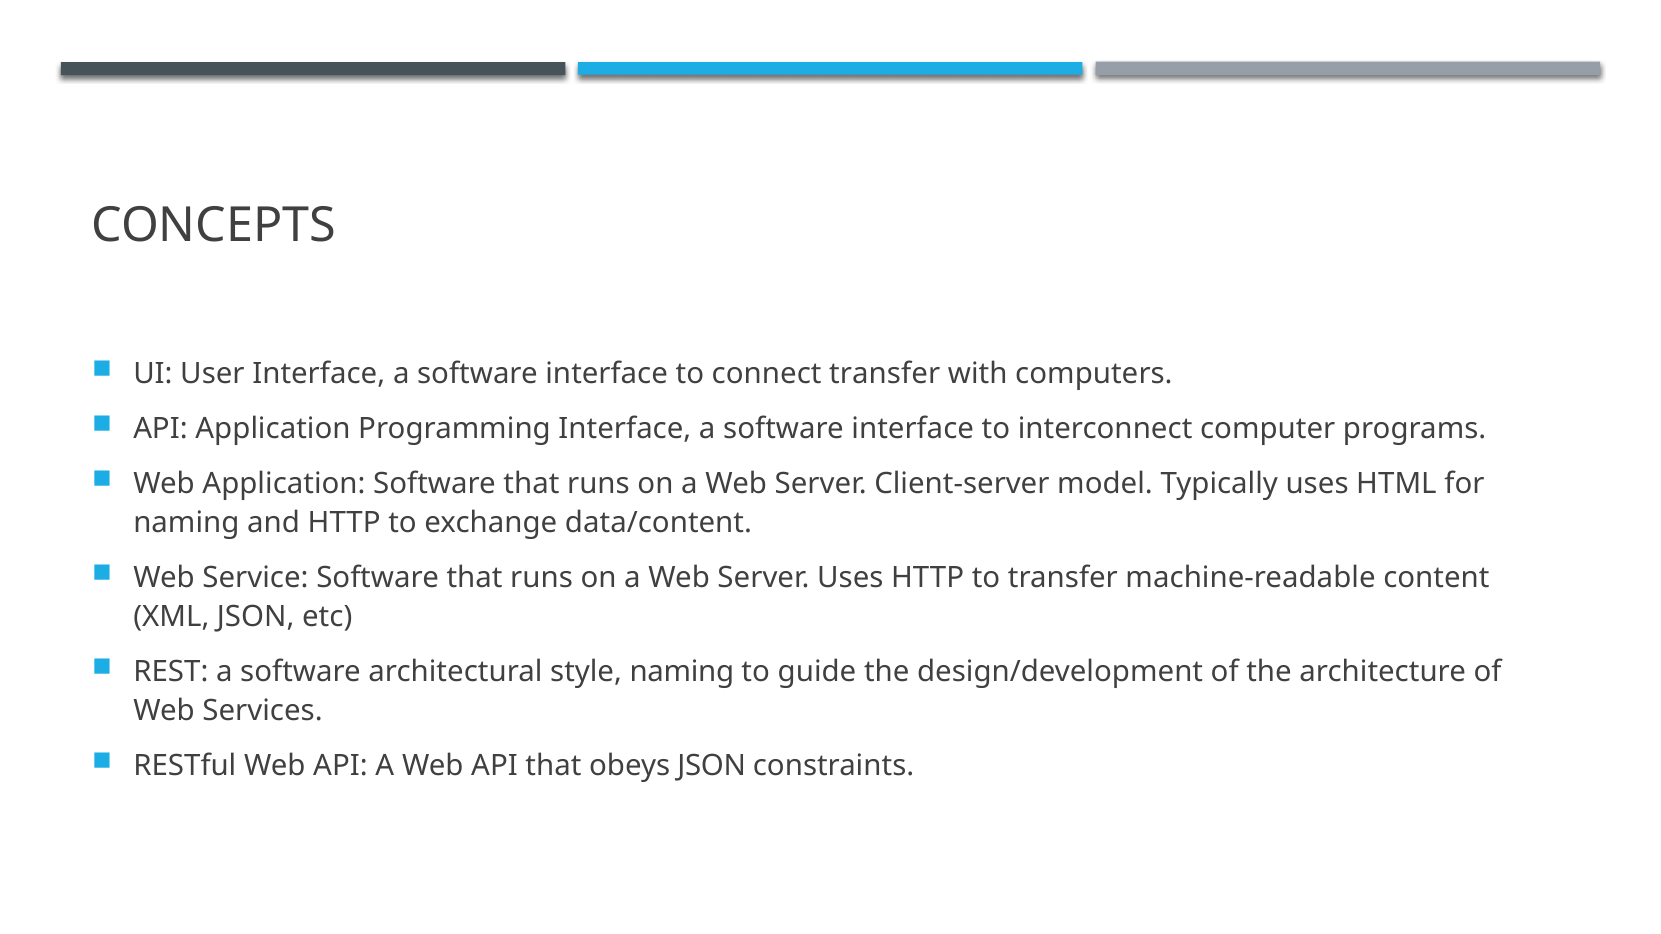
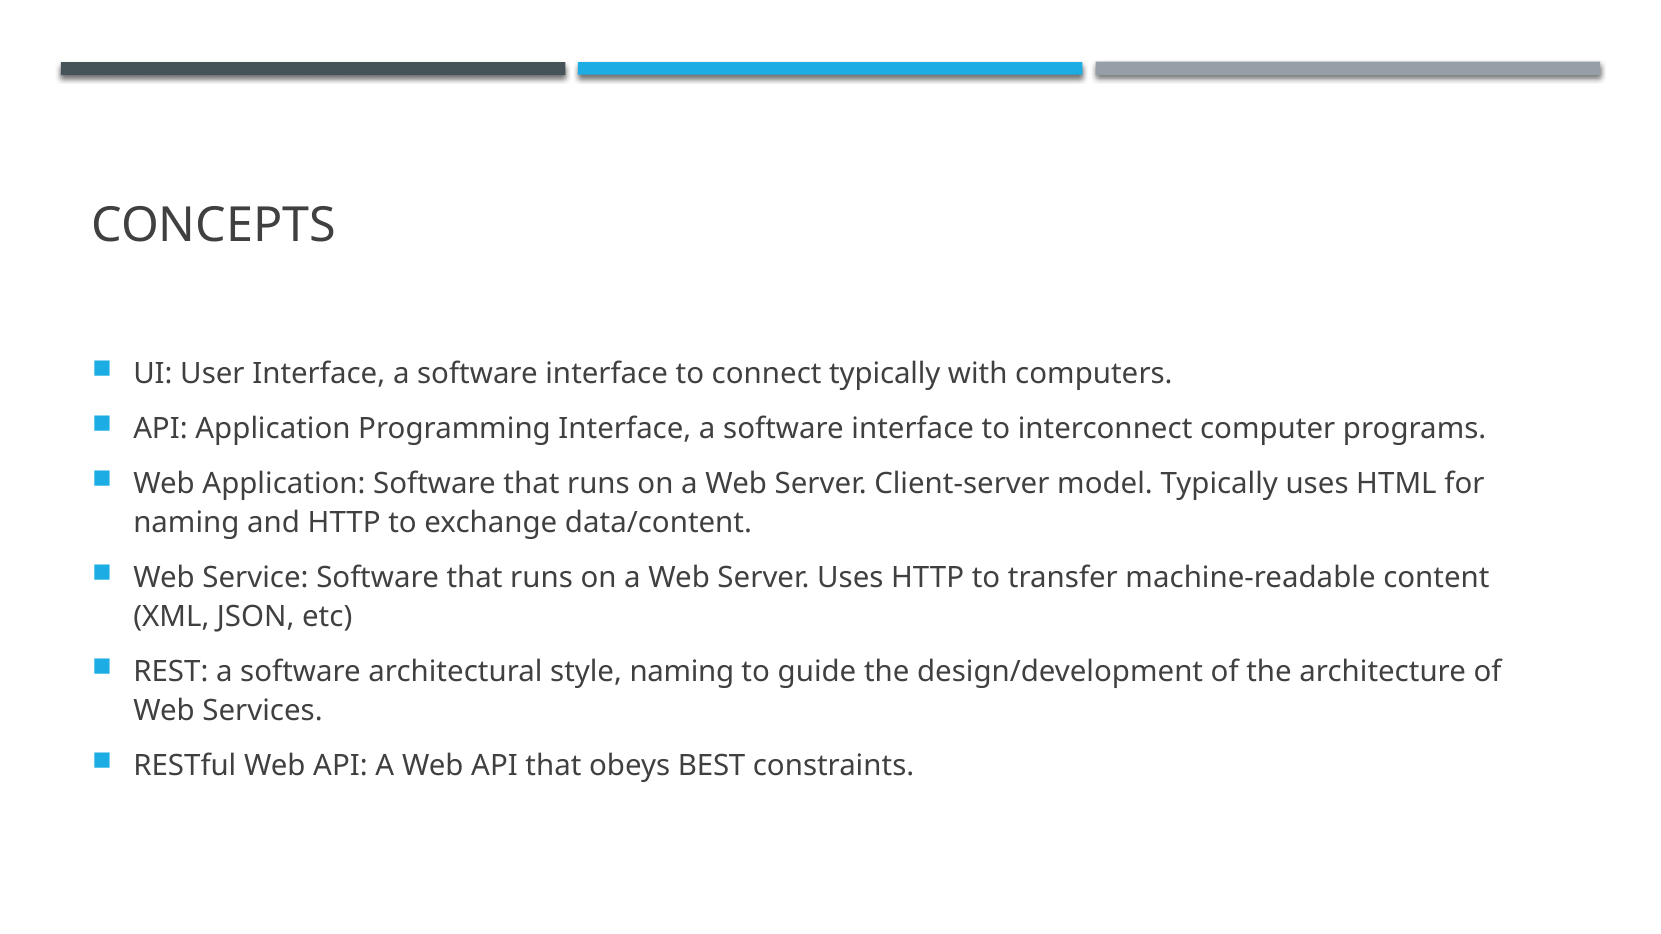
connect transfer: transfer -> typically
obeys JSON: JSON -> BEST
